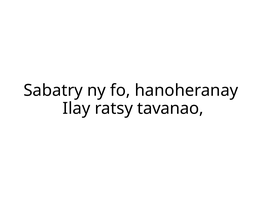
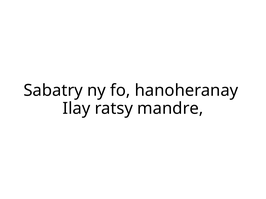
tavanao: tavanao -> mandre
